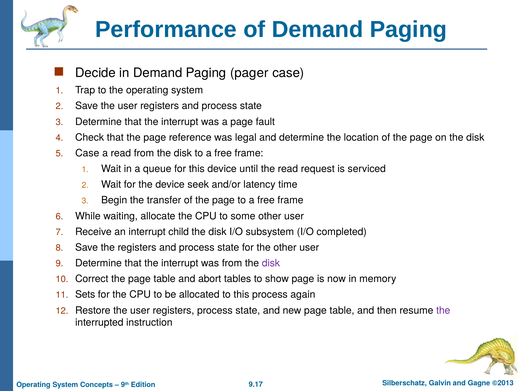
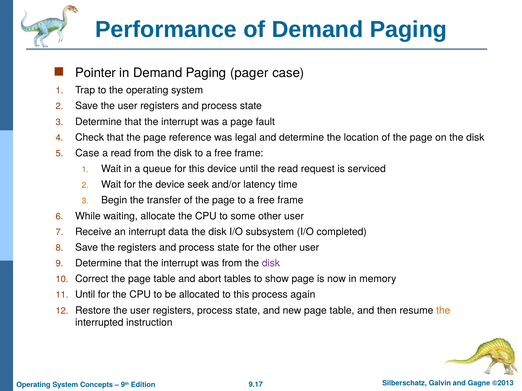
Decide: Decide -> Pointer
child: child -> data
Sets at (85, 295): Sets -> Until
the at (443, 311) colour: purple -> orange
